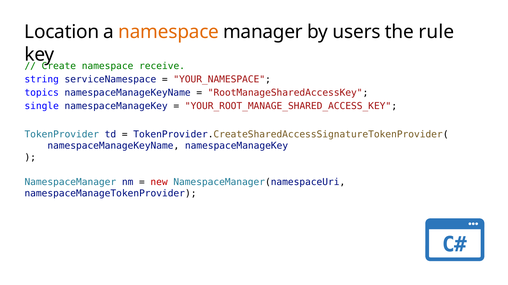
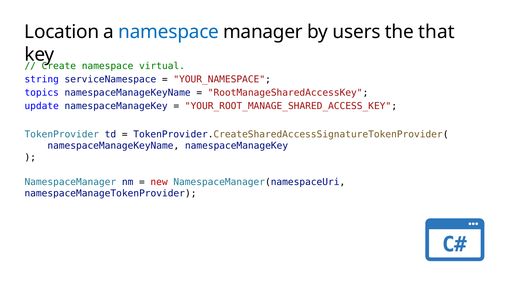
namespace at (169, 32) colour: orange -> blue
rule: rule -> that
receive: receive -> virtual
single: single -> update
